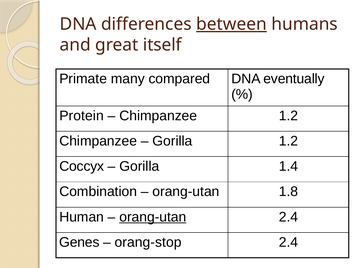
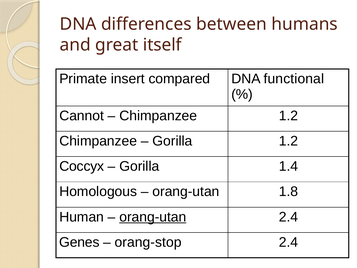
between underline: present -> none
many: many -> insert
eventually: eventually -> functional
Protein: Protein -> Cannot
Combination: Combination -> Homologous
